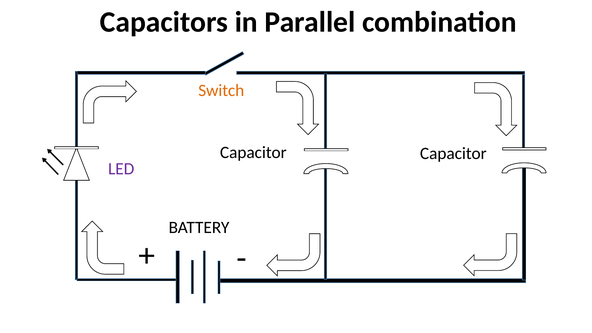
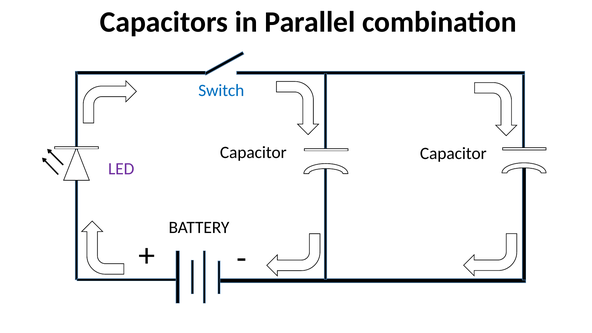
Switch colour: orange -> blue
